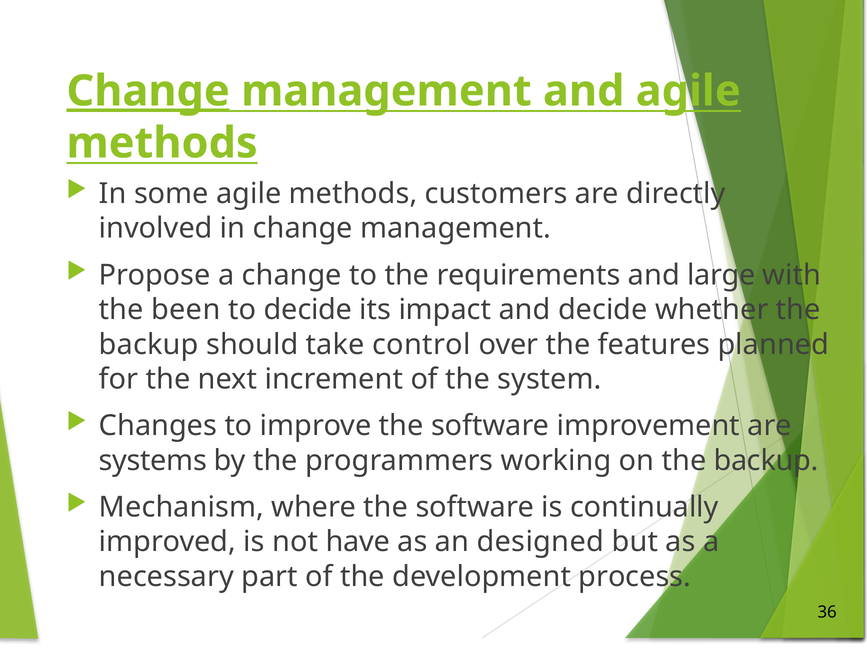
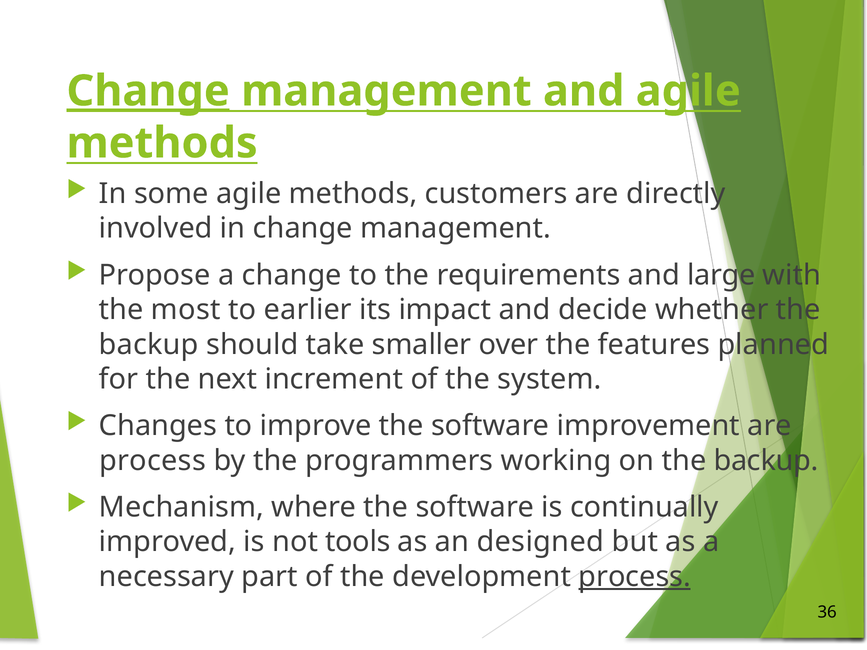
been: been -> most
to decide: decide -> earlier
control: control -> smaller
systems at (153, 461): systems -> process
have: have -> tools
process at (635, 577) underline: none -> present
